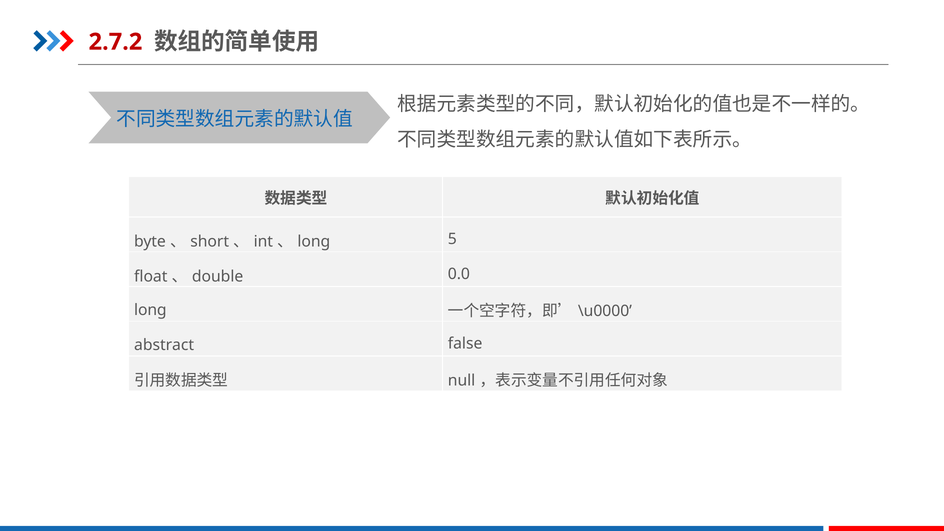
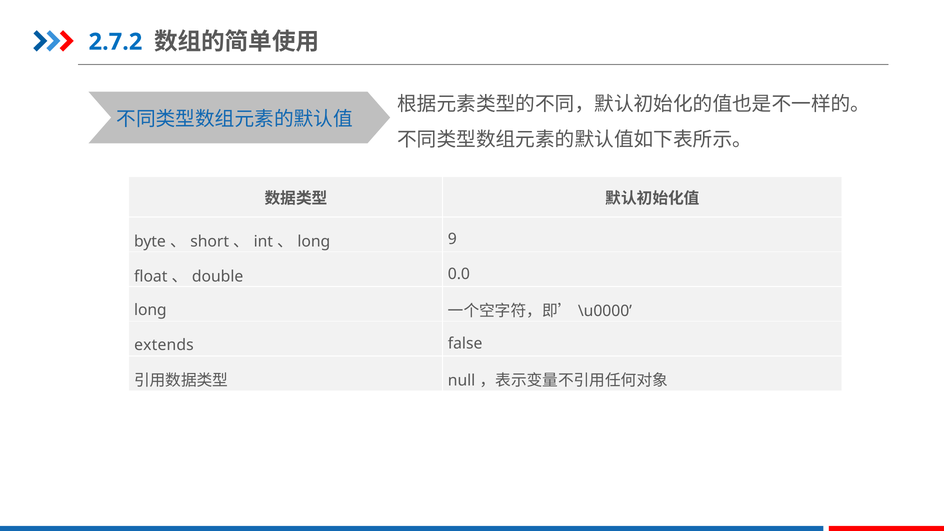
2.7.2 colour: red -> blue
5: 5 -> 9
abstract: abstract -> extends
